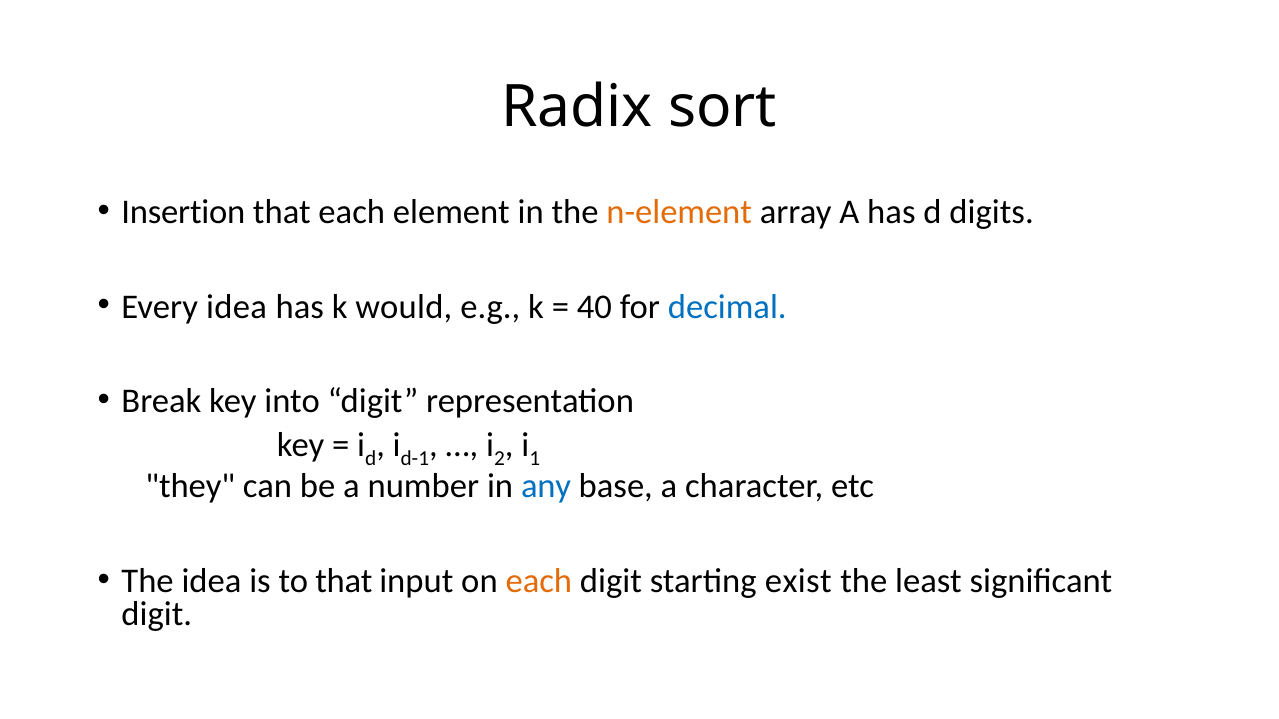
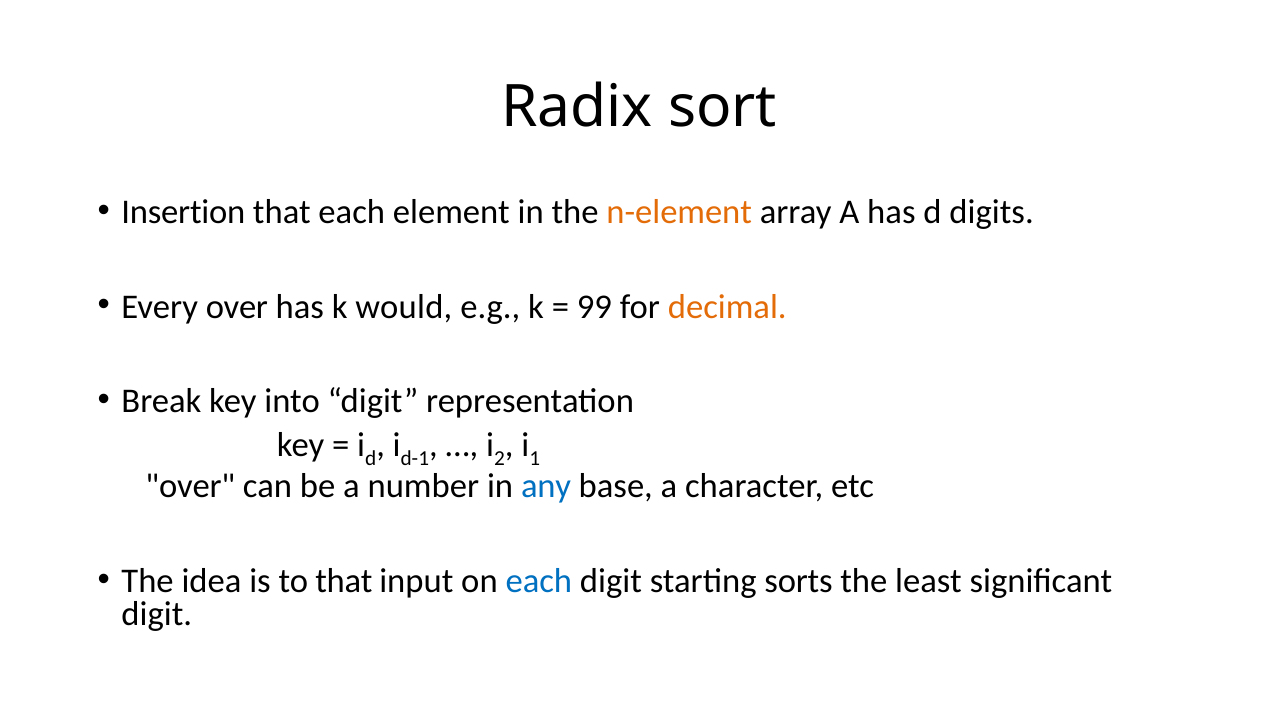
Every idea: idea -> over
40: 40 -> 99
decimal colour: blue -> orange
they at (190, 486): they -> over
each at (539, 581) colour: orange -> blue
exist: exist -> sorts
